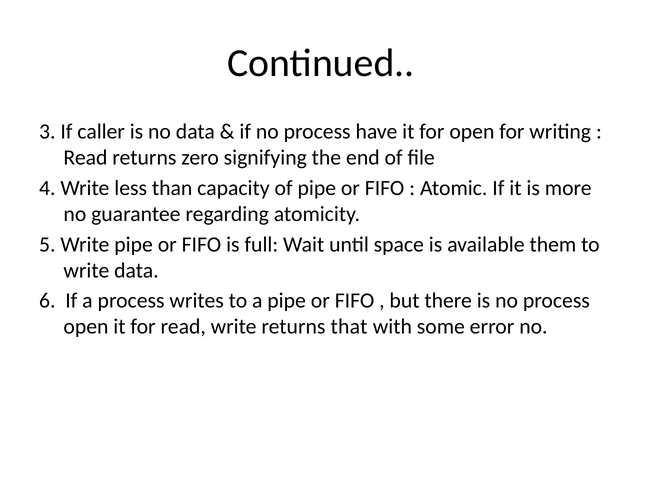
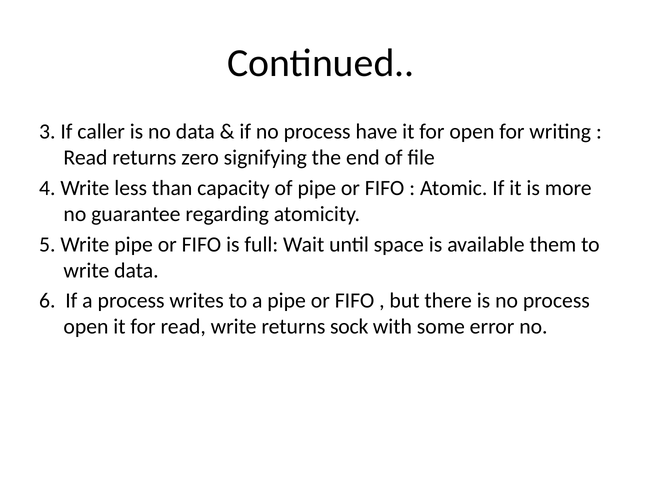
that: that -> sock
